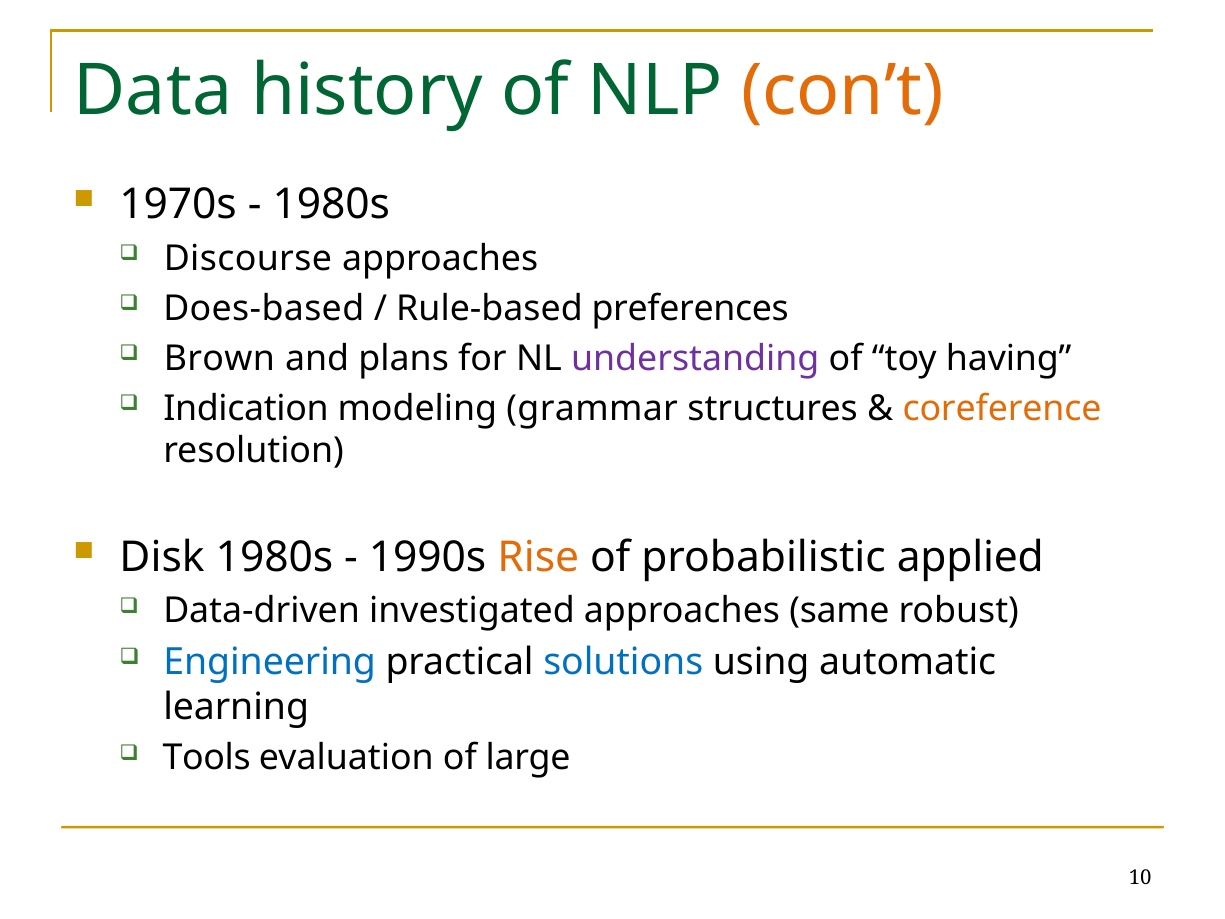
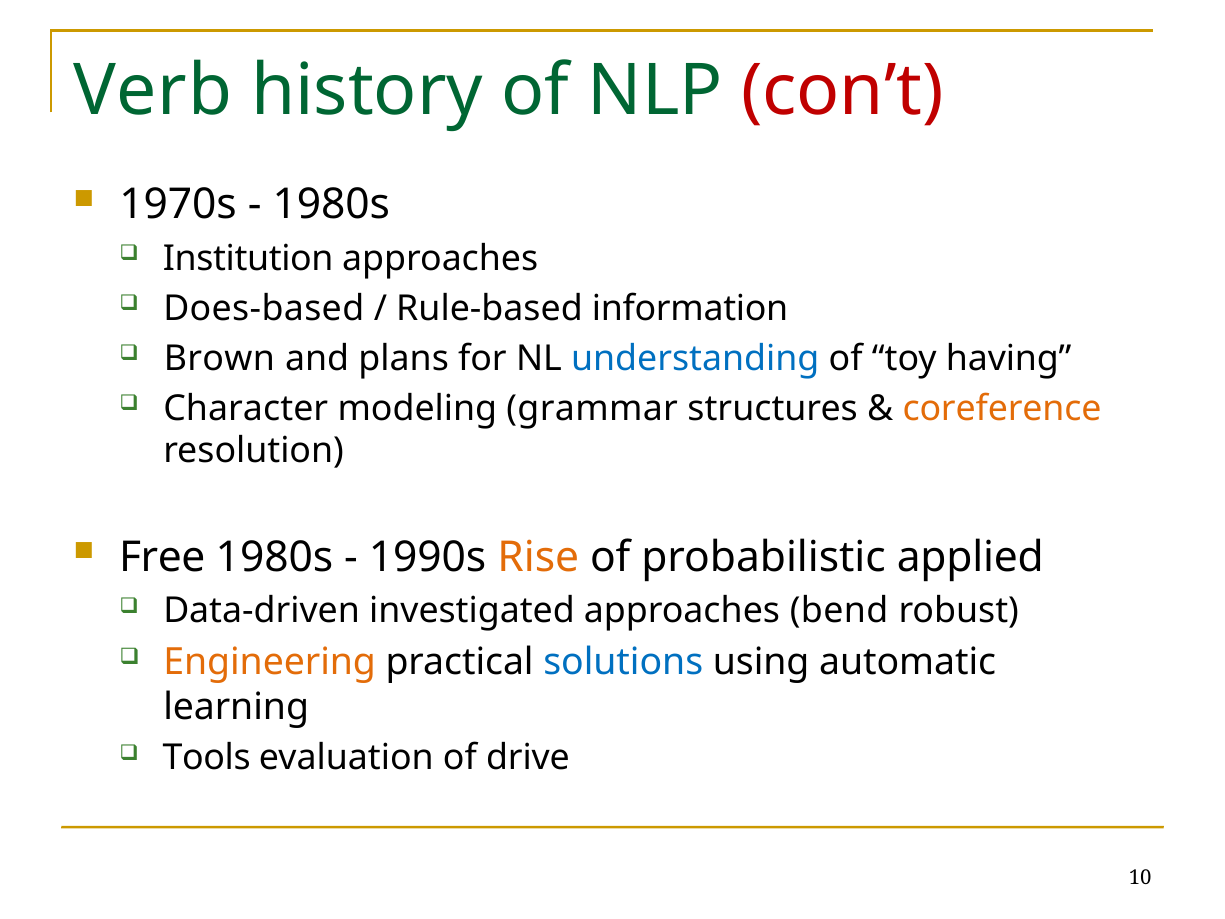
Data: Data -> Verb
con’t colour: orange -> red
Discourse: Discourse -> Institution
preferences: preferences -> information
understanding colour: purple -> blue
Indication: Indication -> Character
Disk: Disk -> Free
same: same -> bend
Engineering colour: blue -> orange
large: large -> drive
